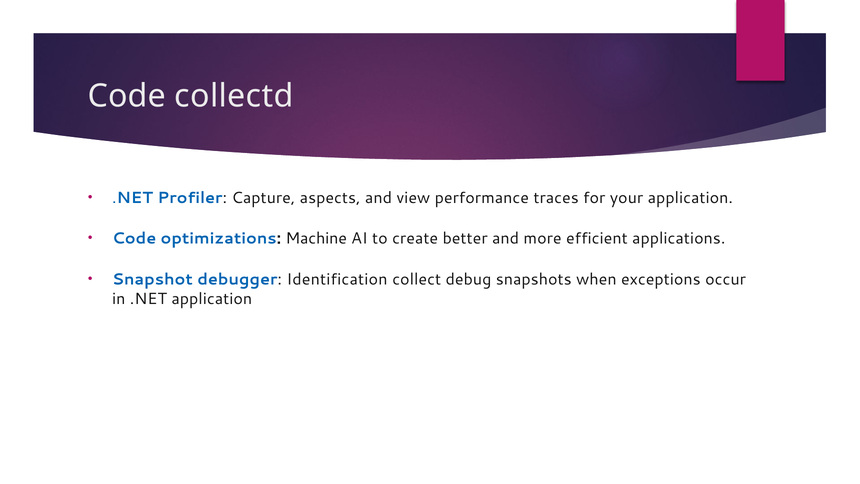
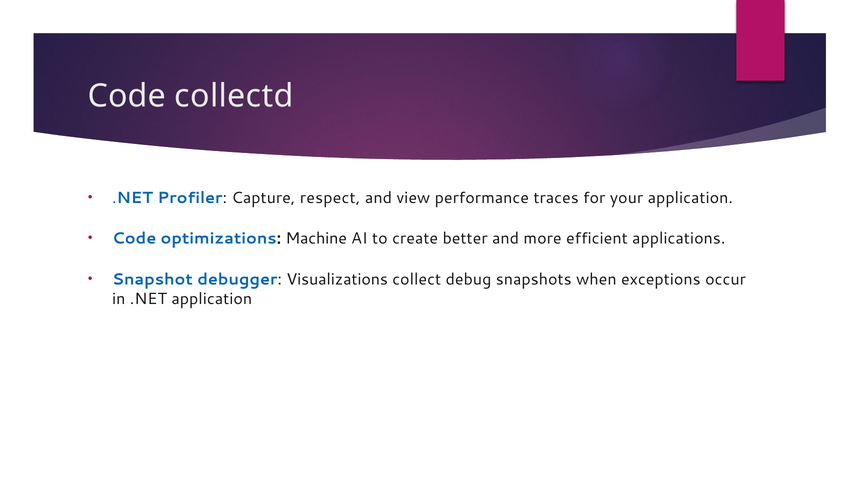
aspects: aspects -> respect
Identification: Identification -> Visualizations
